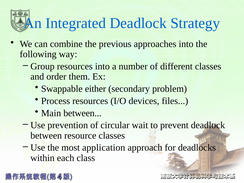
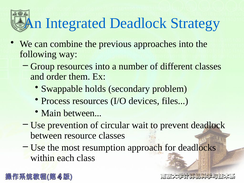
either: either -> holds
application: application -> resumption
